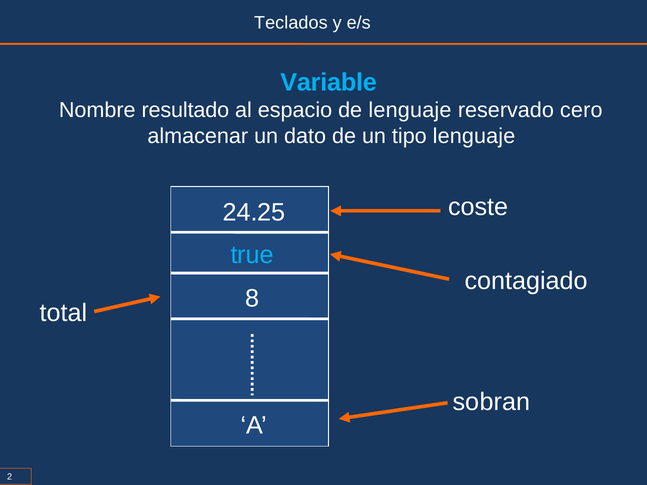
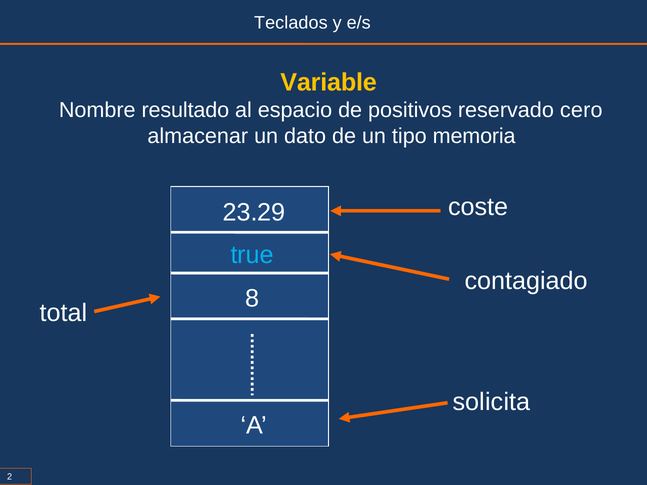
Variable colour: light blue -> yellow
de lenguaje: lenguaje -> positivos
tipo lenguaje: lenguaje -> memoria
24.25: 24.25 -> 23.29
sobran: sobran -> solicita
